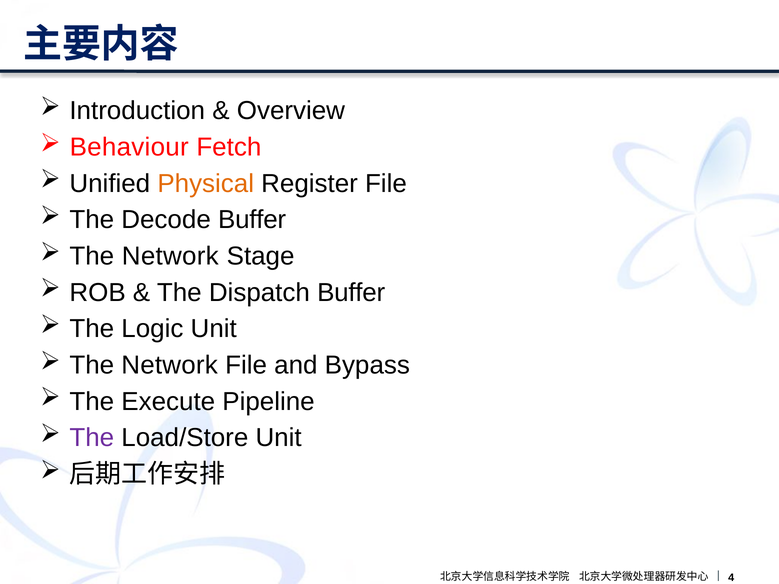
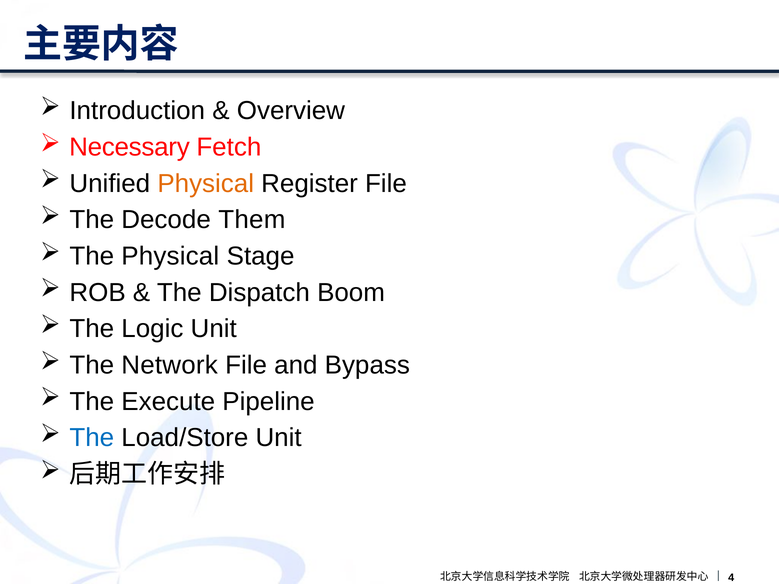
Behaviour: Behaviour -> Necessary
Decode Buffer: Buffer -> Them
Network at (170, 256): Network -> Physical
Dispatch Buffer: Buffer -> Boom
The at (92, 438) colour: purple -> blue
